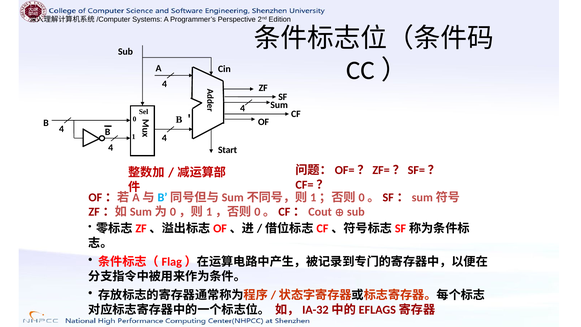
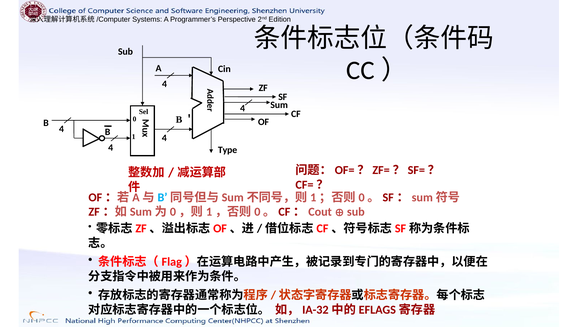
Start: Start -> Type
